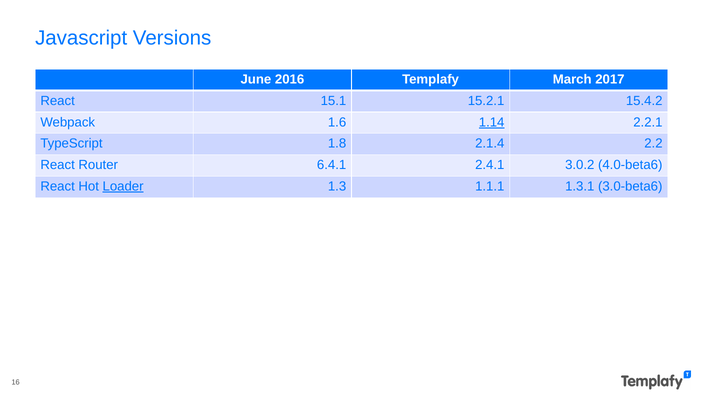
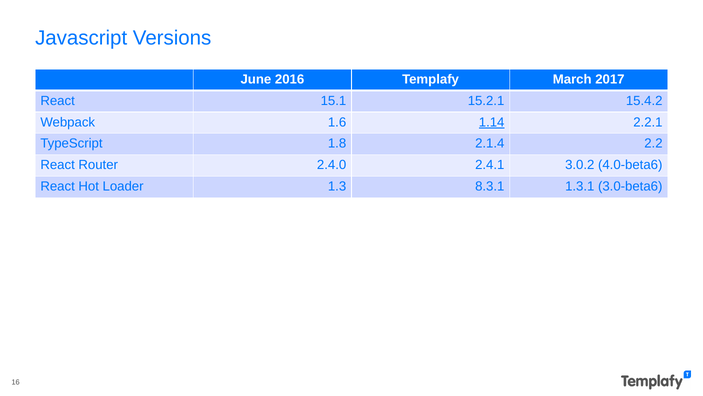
6.4.1: 6.4.1 -> 2.4.0
Loader underline: present -> none
1.1.1: 1.1.1 -> 8.3.1
